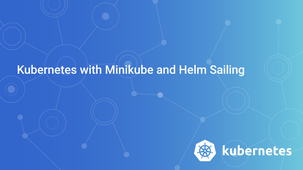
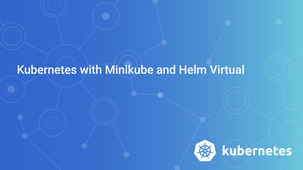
Sailing: Sailing -> Virtual
